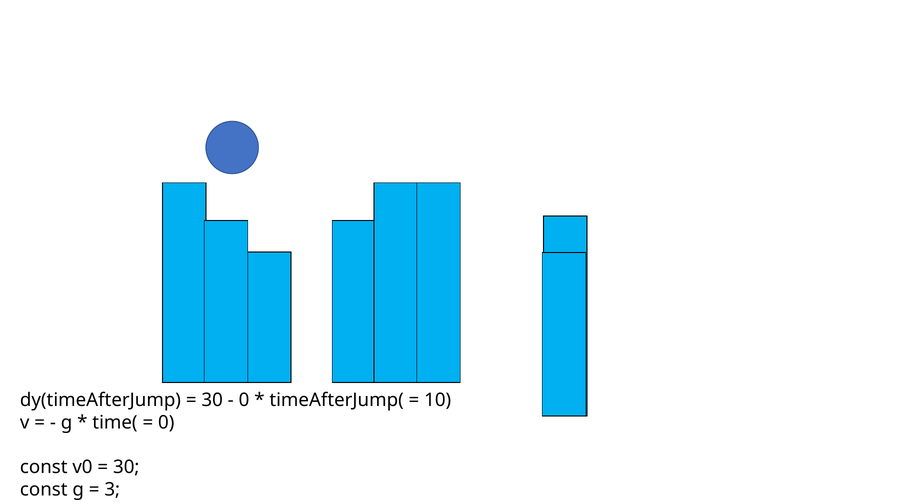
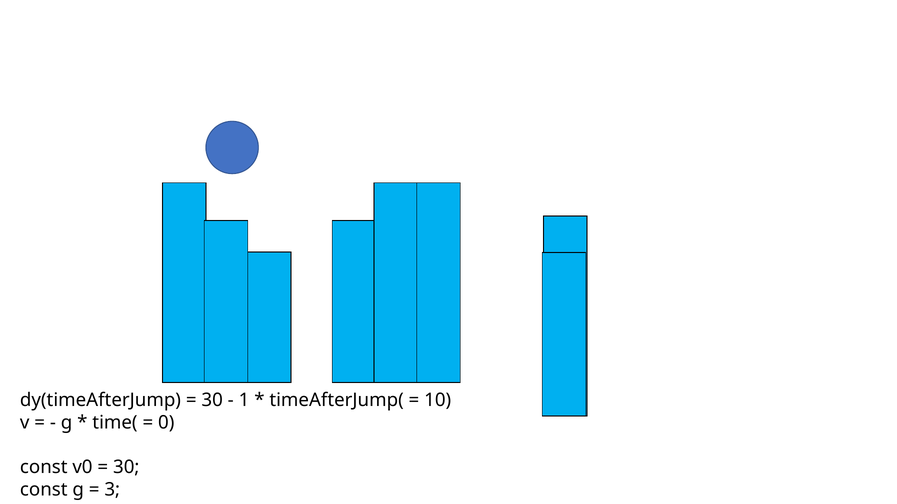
0 at (244, 400): 0 -> 1
